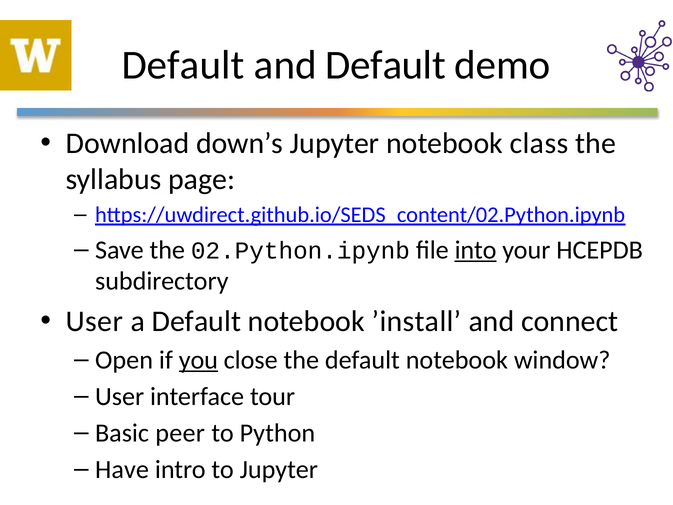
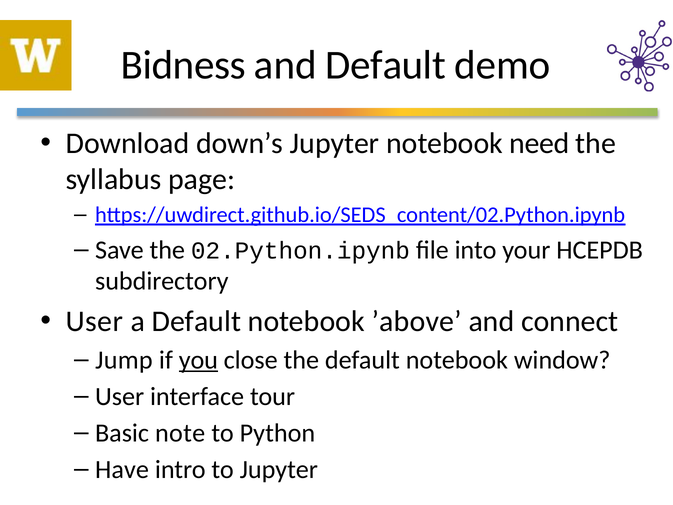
Default at (183, 65): Default -> Bidness
class: class -> need
into underline: present -> none
’install: ’install -> ’above
Open: Open -> Jump
peer: peer -> note
